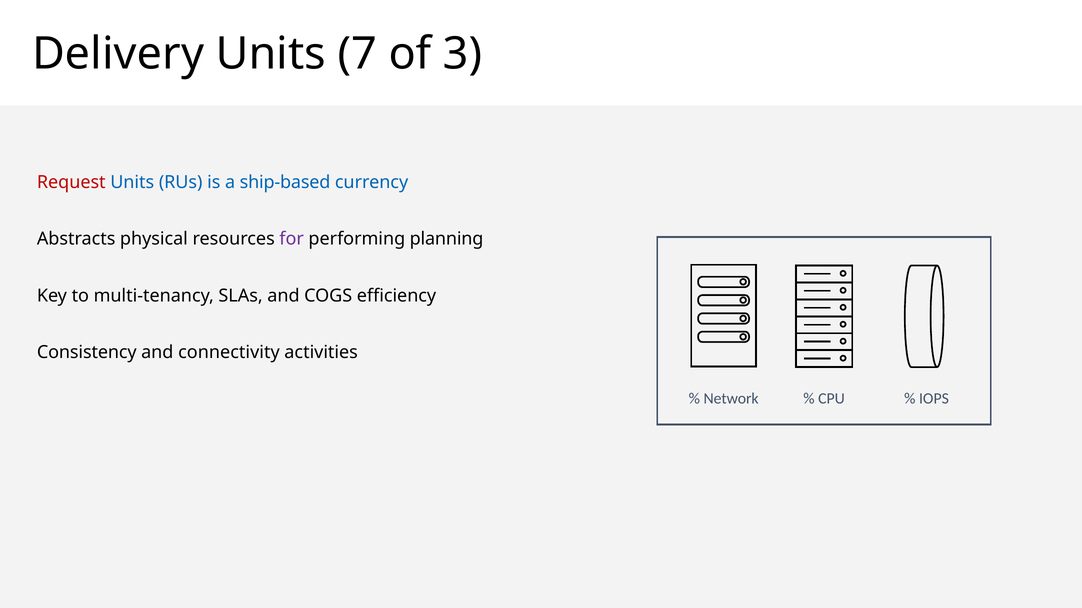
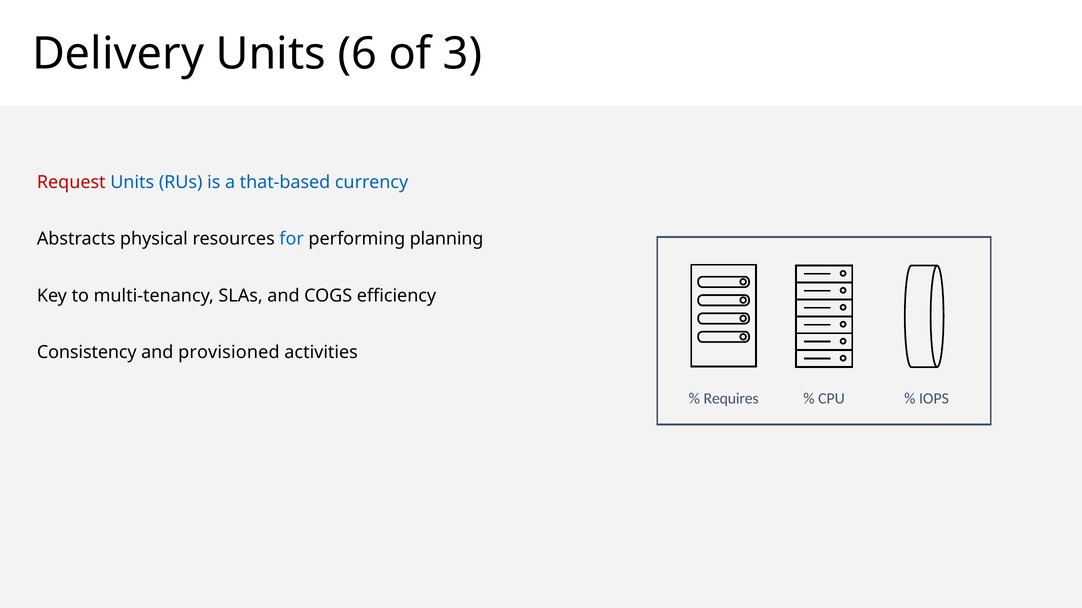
7: 7 -> 6
ship-based: ship-based -> that-based
for colour: purple -> blue
connectivity: connectivity -> provisioned
Network: Network -> Requires
